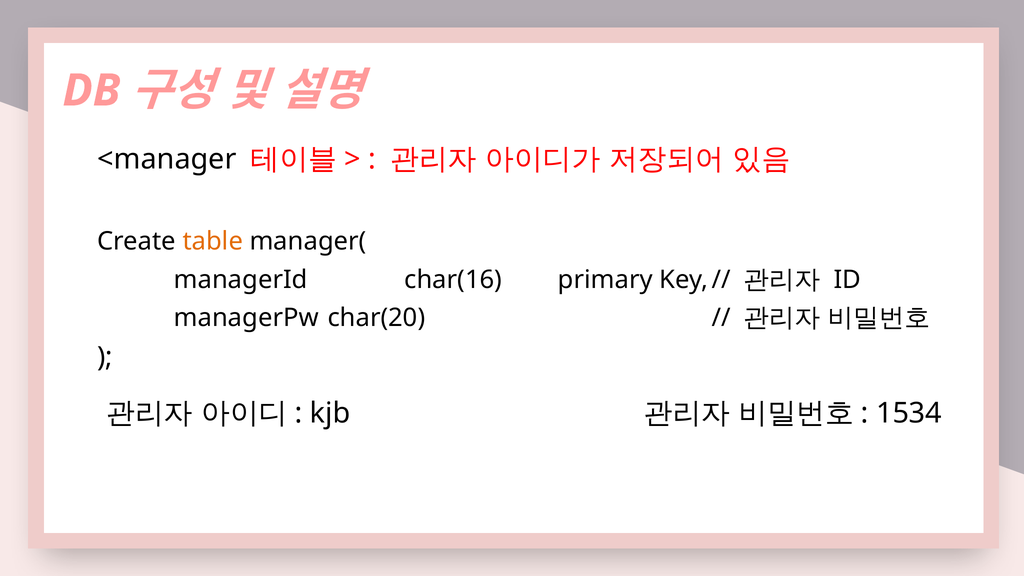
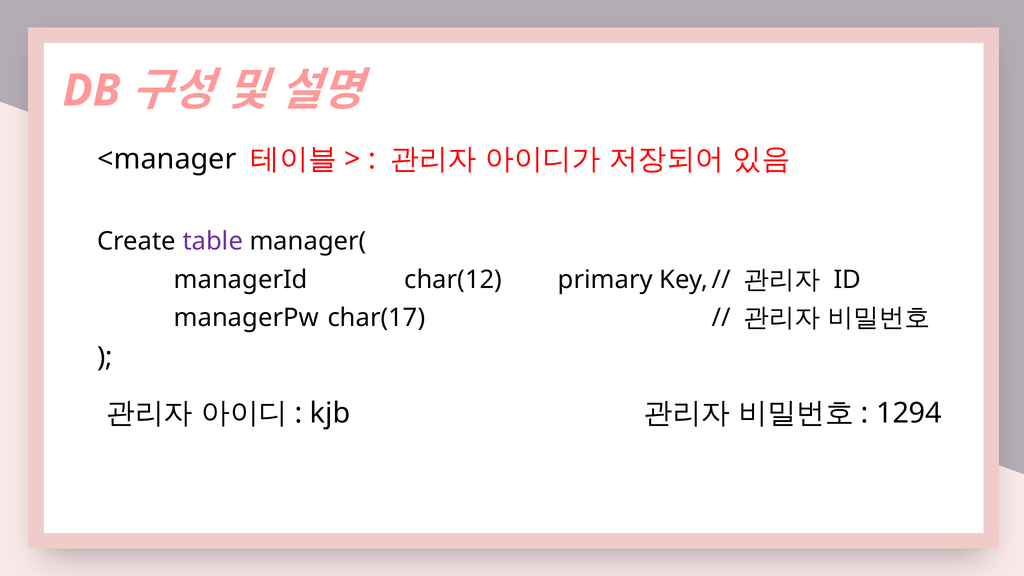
table colour: orange -> purple
char(16: char(16 -> char(12
char(20: char(20 -> char(17
1534: 1534 -> 1294
